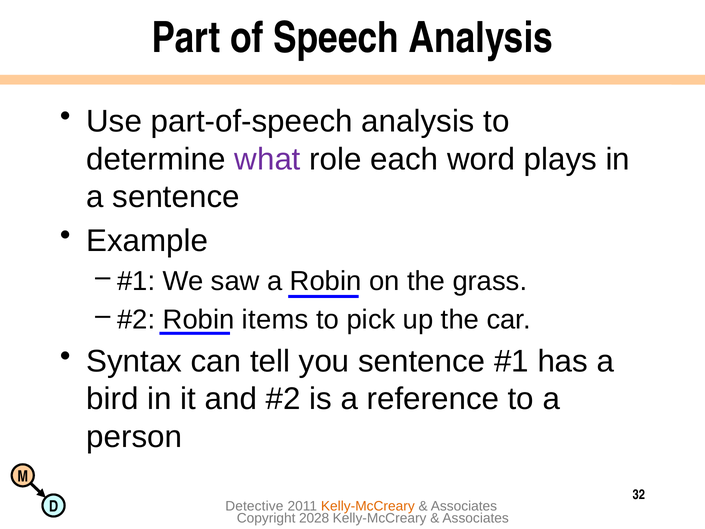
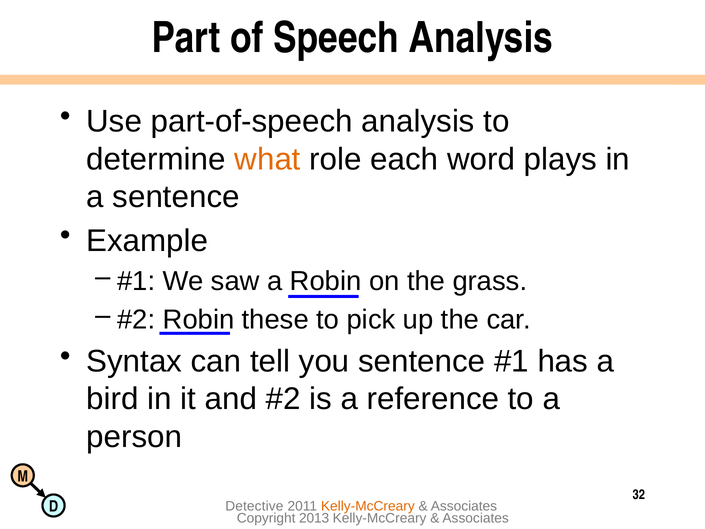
what colour: purple -> orange
items: items -> these
2028: 2028 -> 2013
